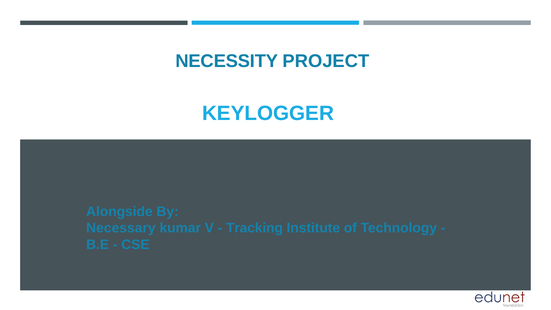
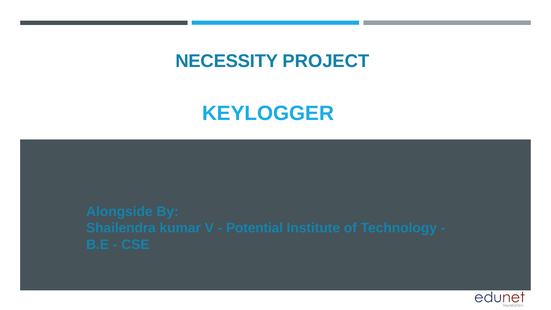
Necessary: Necessary -> Shailendra
Tracking: Tracking -> Potential
